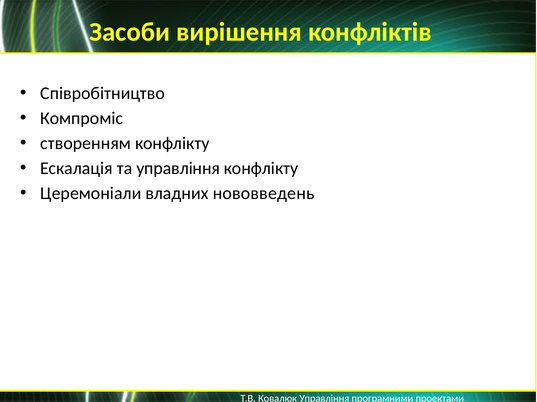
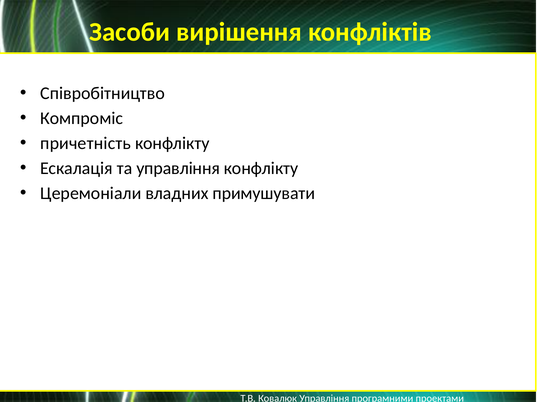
створенням: створенням -> причетність
нововведень: нововведень -> примушувати
